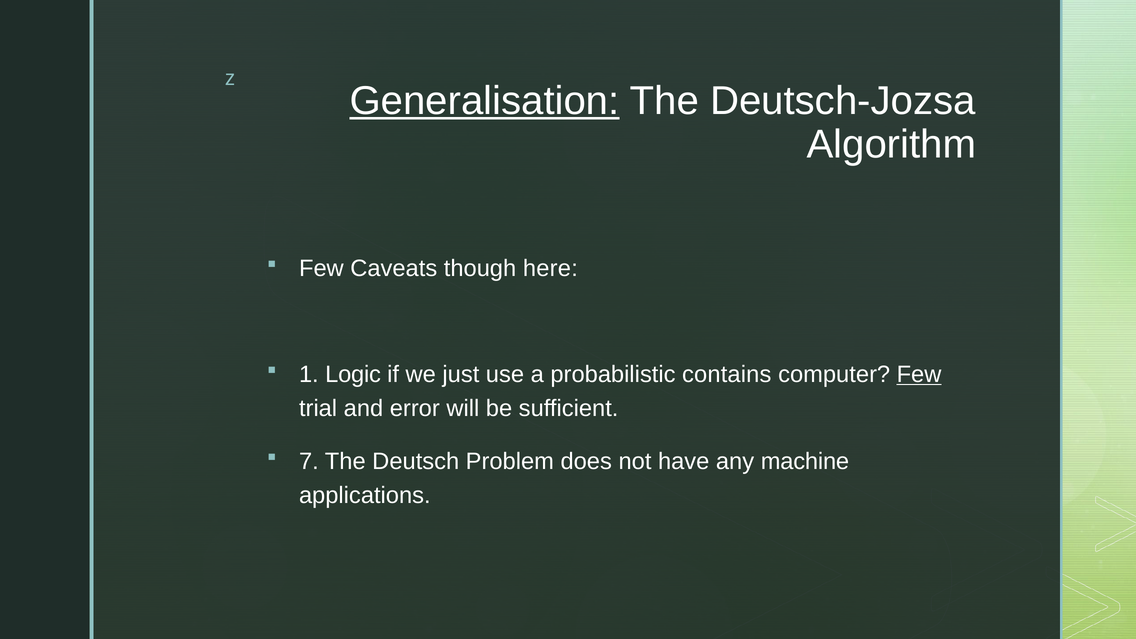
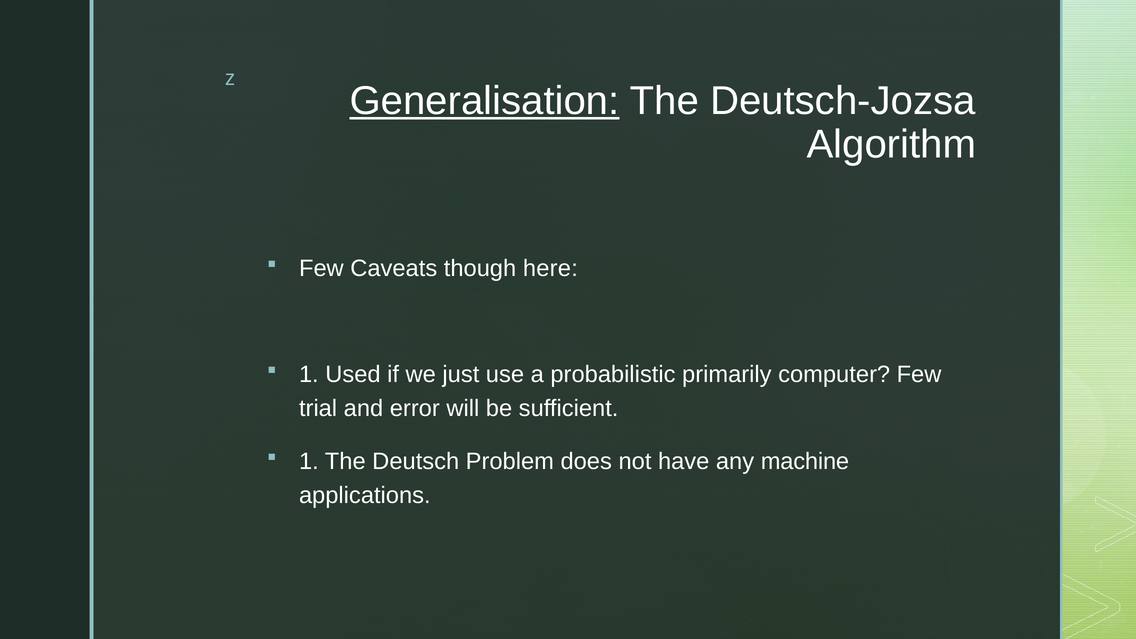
Logic: Logic -> Used
contains: contains -> primarily
Few at (919, 374) underline: present -> none
7 at (309, 461): 7 -> 1
